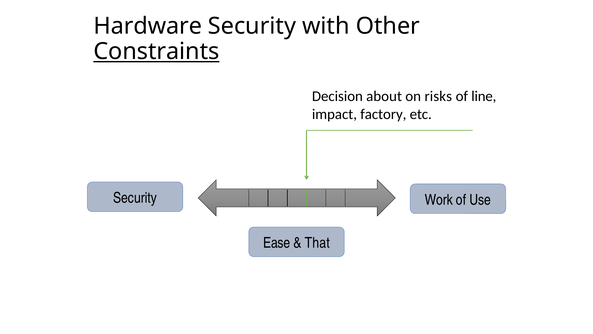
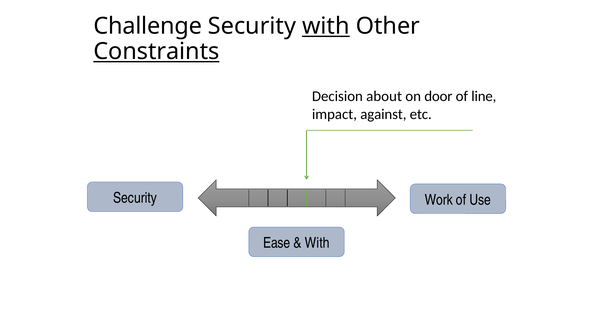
Hardware: Hardware -> Challenge
with at (326, 26) underline: none -> present
risks: risks -> door
factory: factory -> against
That at (317, 243): That -> With
